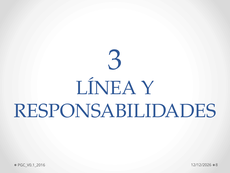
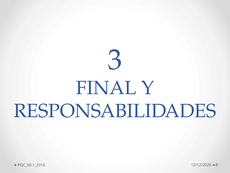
LÍNEA: LÍNEA -> FINAL
